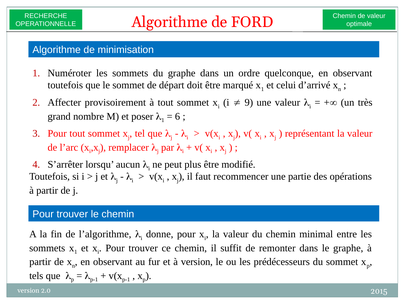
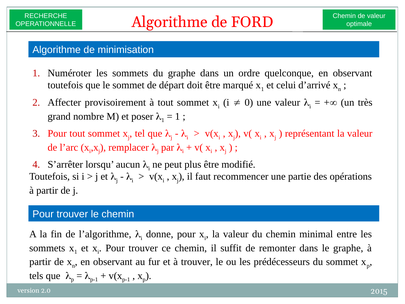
9: 9 -> 0
6 at (178, 116): 6 -> 1
à version: version -> trouver
